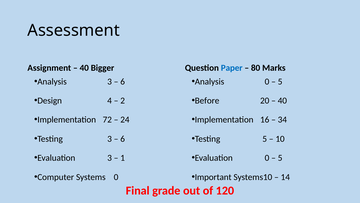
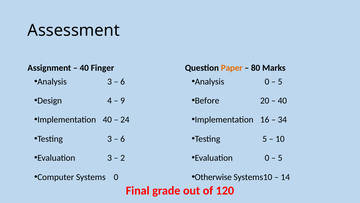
Bigger: Bigger -> Finger
Paper colour: blue -> orange
2: 2 -> 9
Implementation 72: 72 -> 40
1: 1 -> 2
Important: Important -> Otherwise
